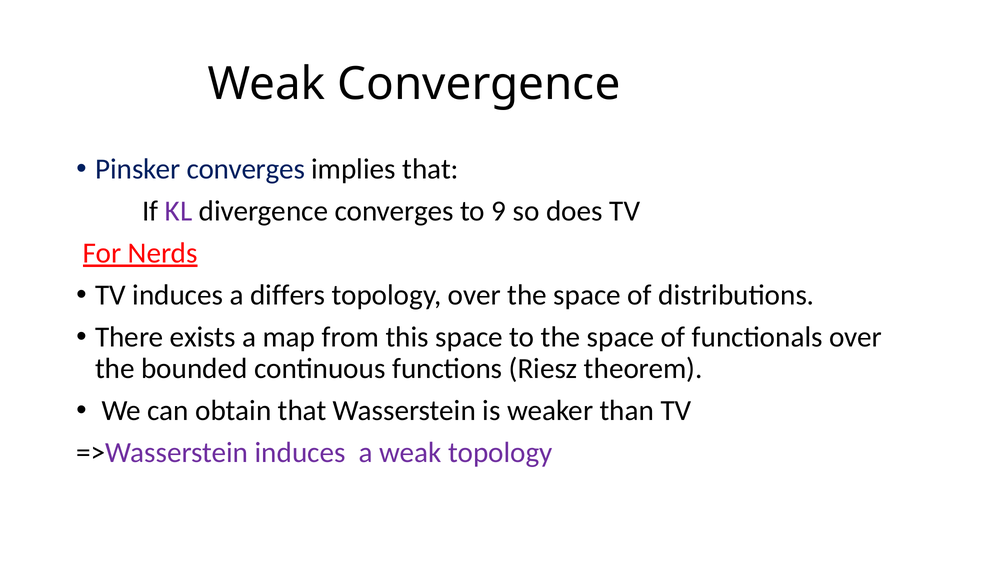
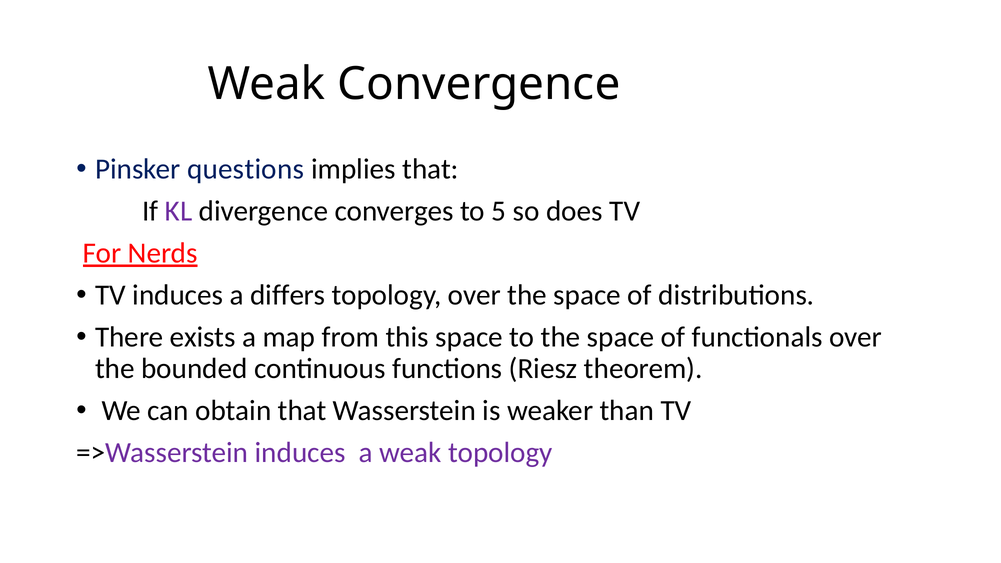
Pinsker converges: converges -> questions
9: 9 -> 5
